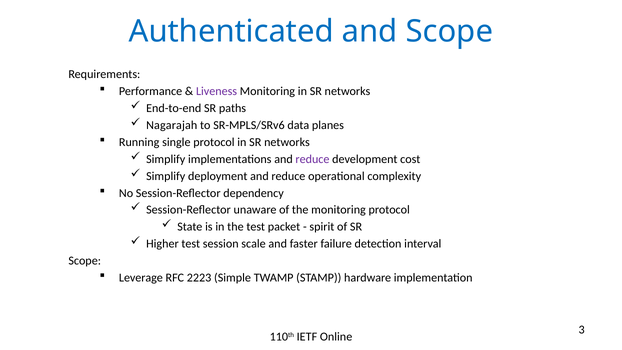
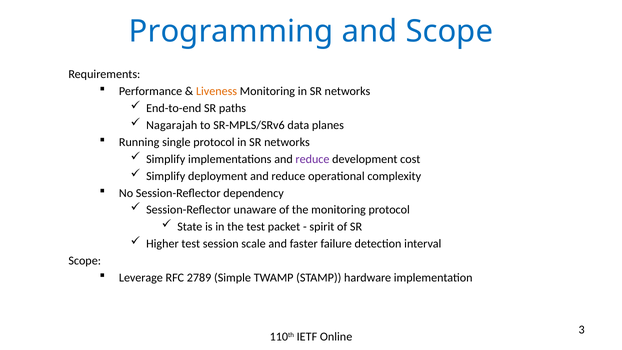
Authenticated: Authenticated -> Programming
Liveness colour: purple -> orange
2223: 2223 -> 2789
